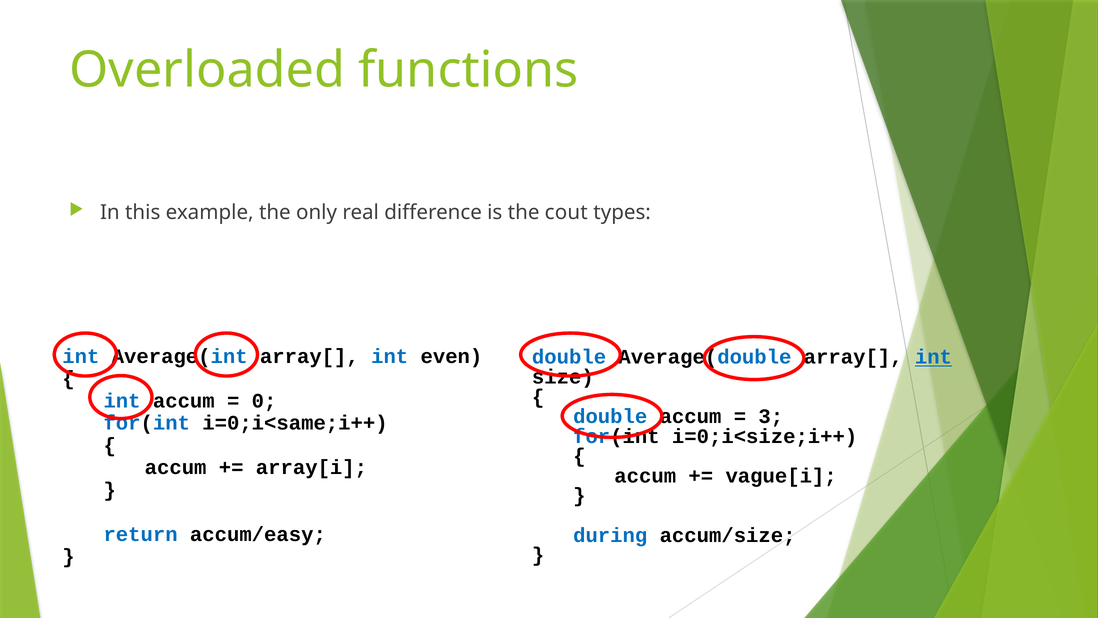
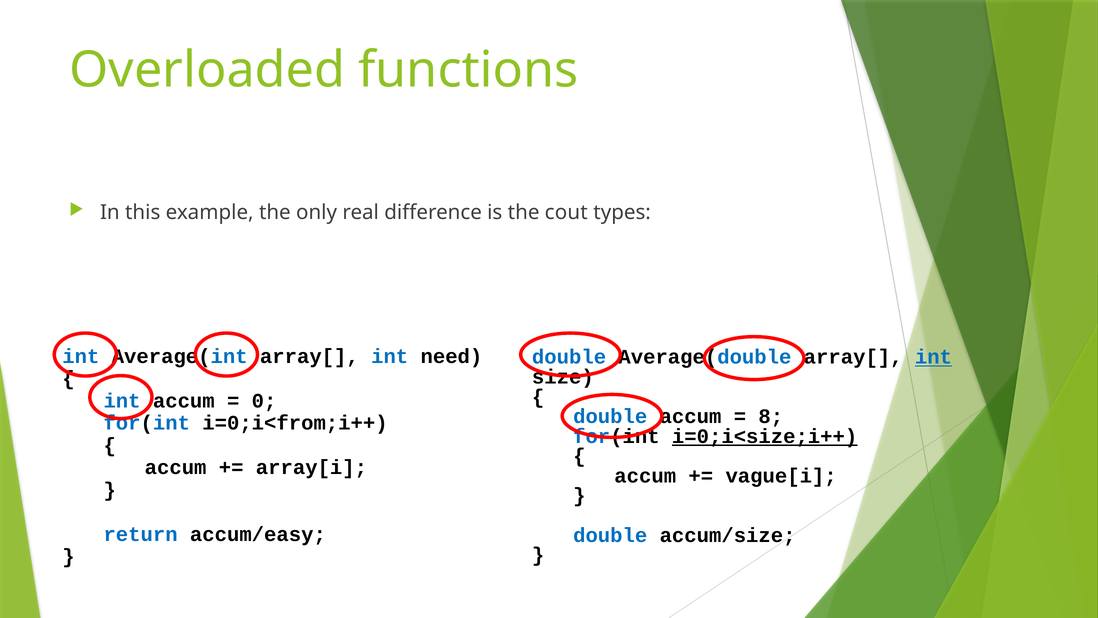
even: even -> need
3: 3 -> 8
i=0;i<same;i++: i=0;i<same;i++ -> i=0;i<from;i++
i=0;i<size;i++ underline: none -> present
during at (610, 535): during -> double
